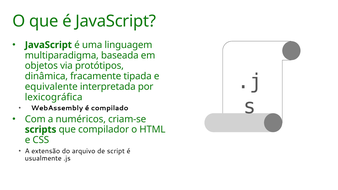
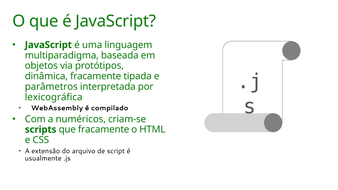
equivalente: equivalente -> parâmetros
que compilador: compilador -> fracamente
